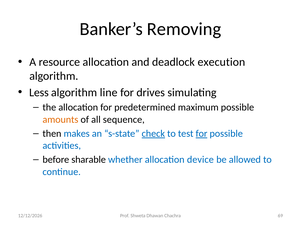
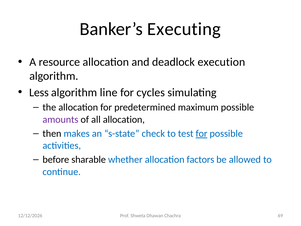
Removing: Removing -> Executing
drives: drives -> cycles
amounts colour: orange -> purple
all sequence: sequence -> allocation
check underline: present -> none
device: device -> factors
